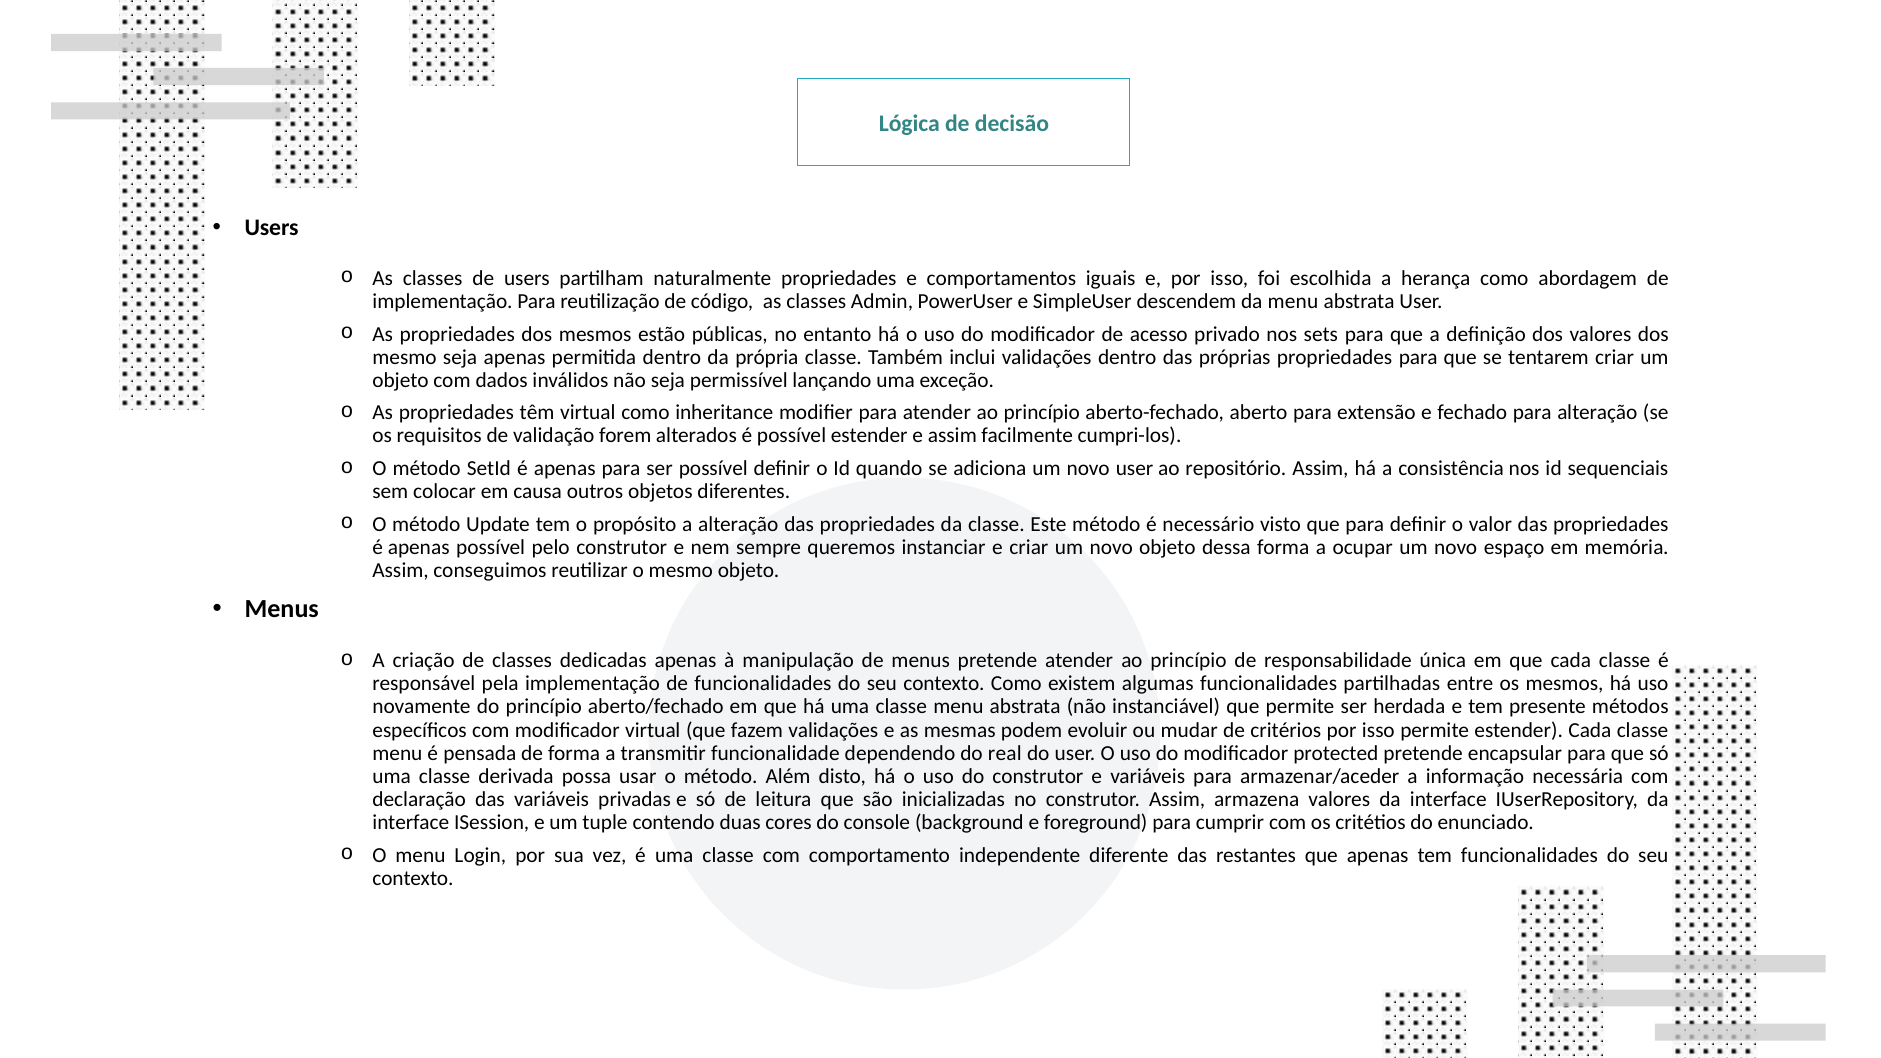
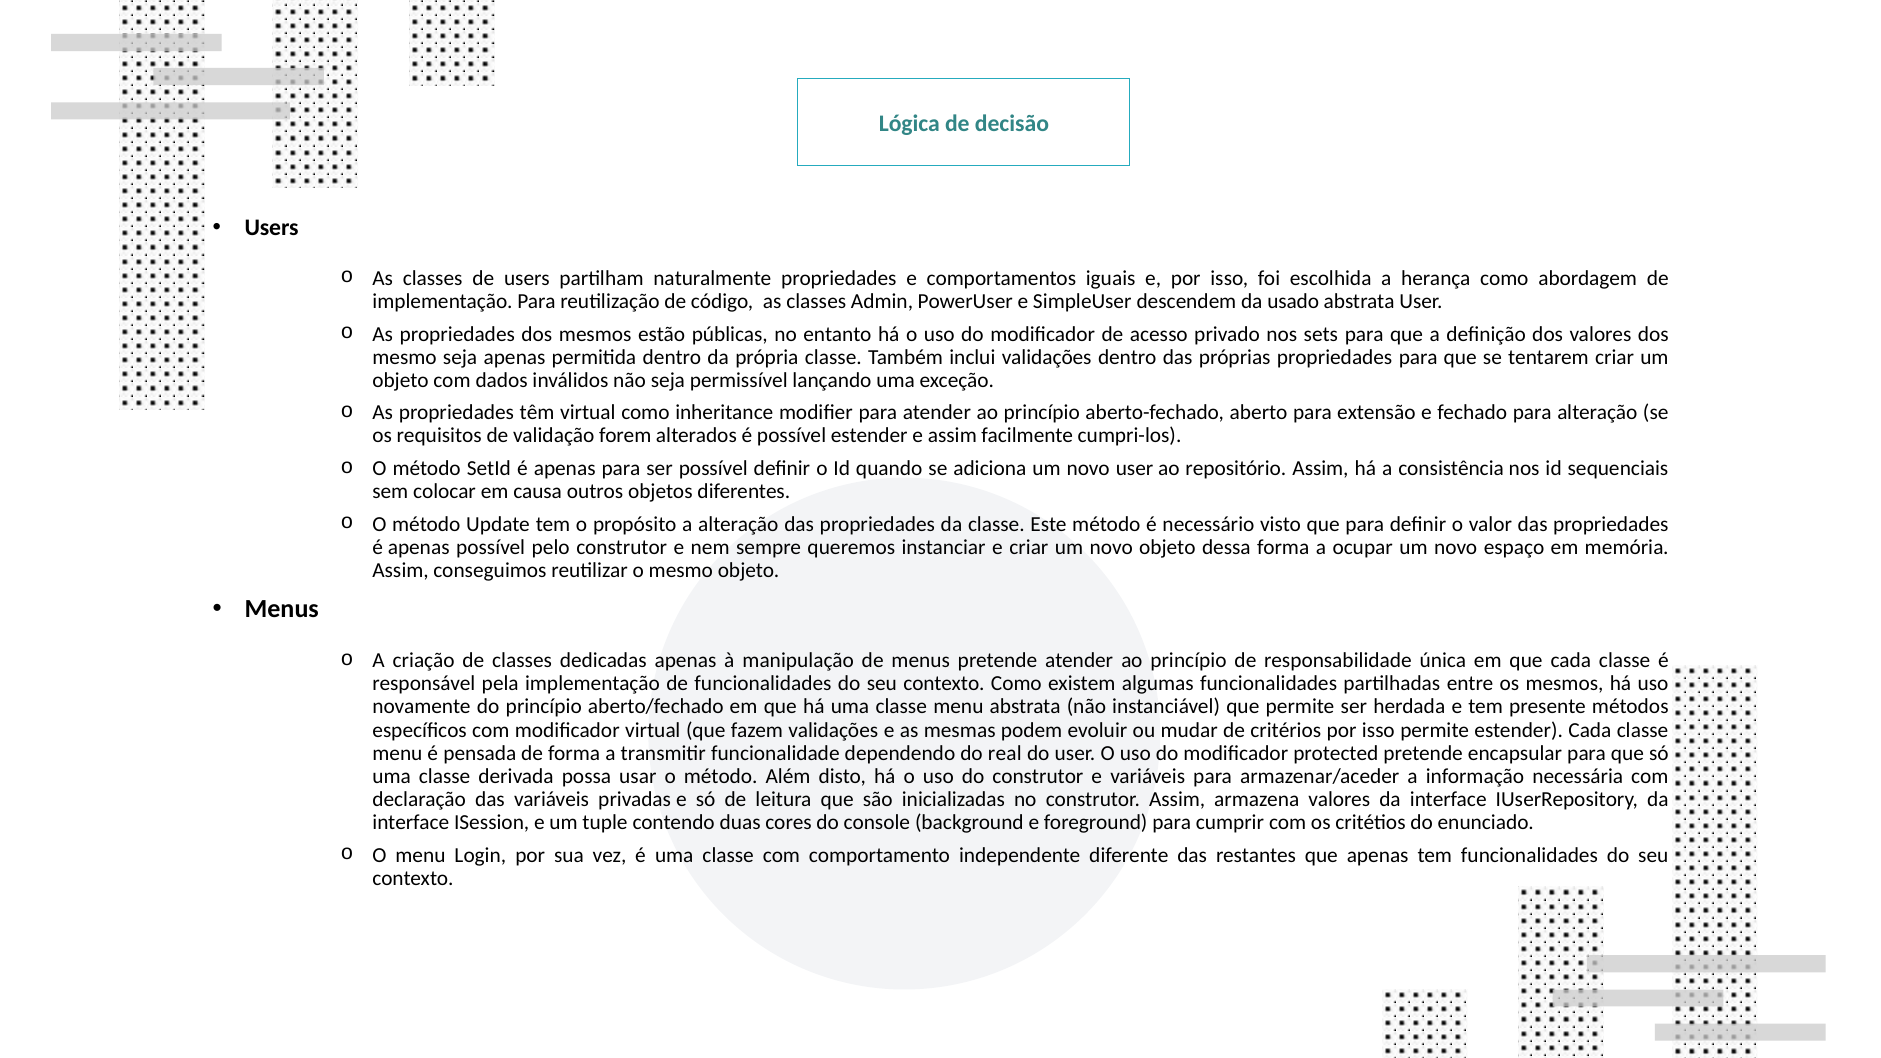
da menu: menu -> usado
